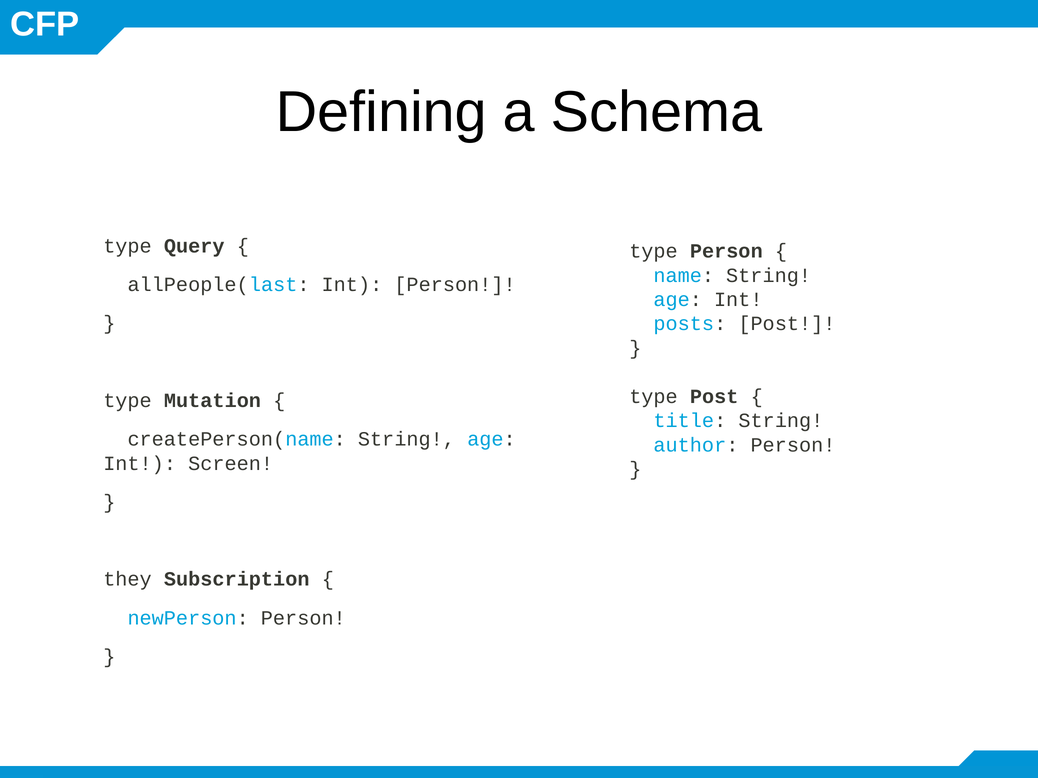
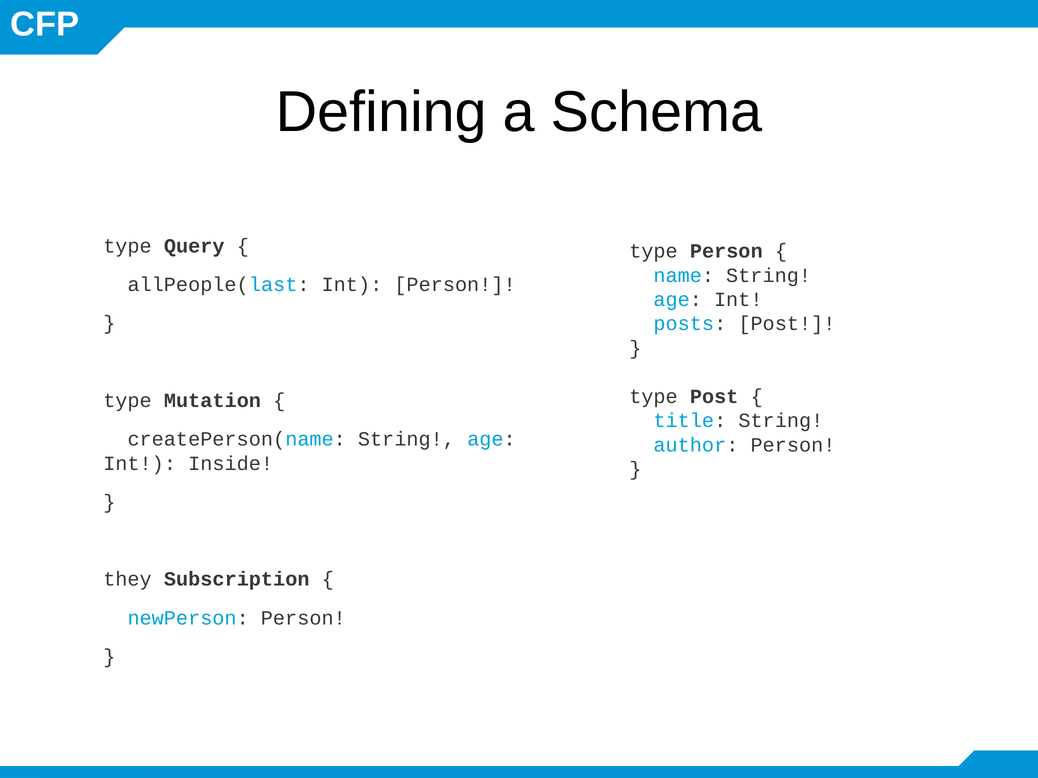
Screen: Screen -> Inside
